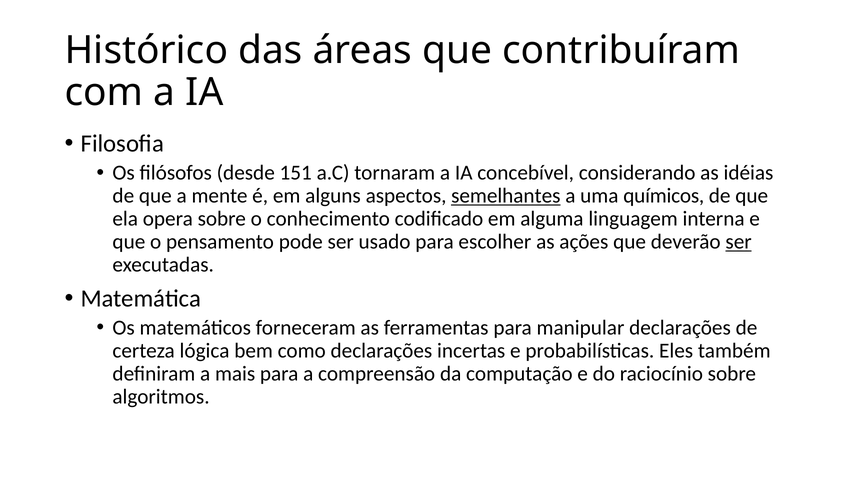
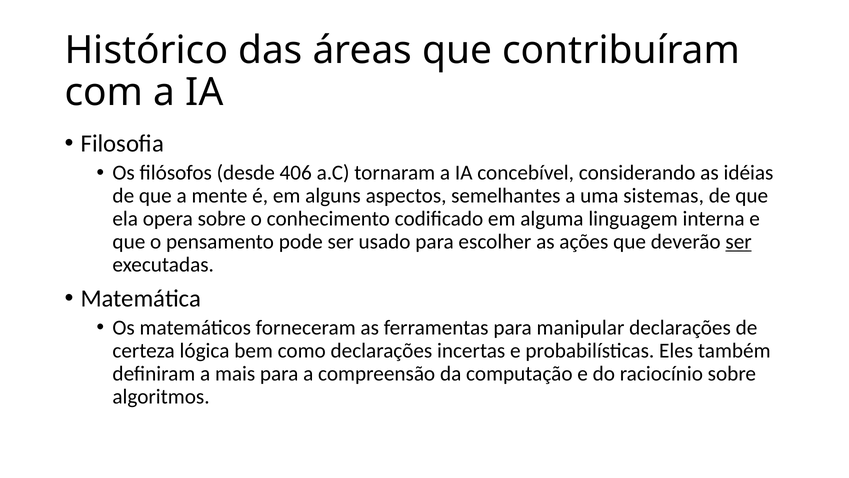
151: 151 -> 406
semelhantes underline: present -> none
químicos: químicos -> sistemas
